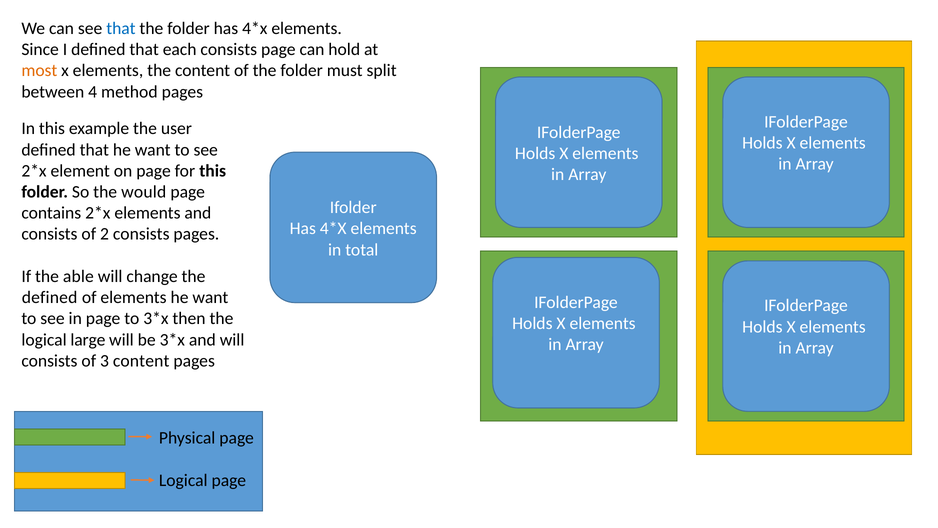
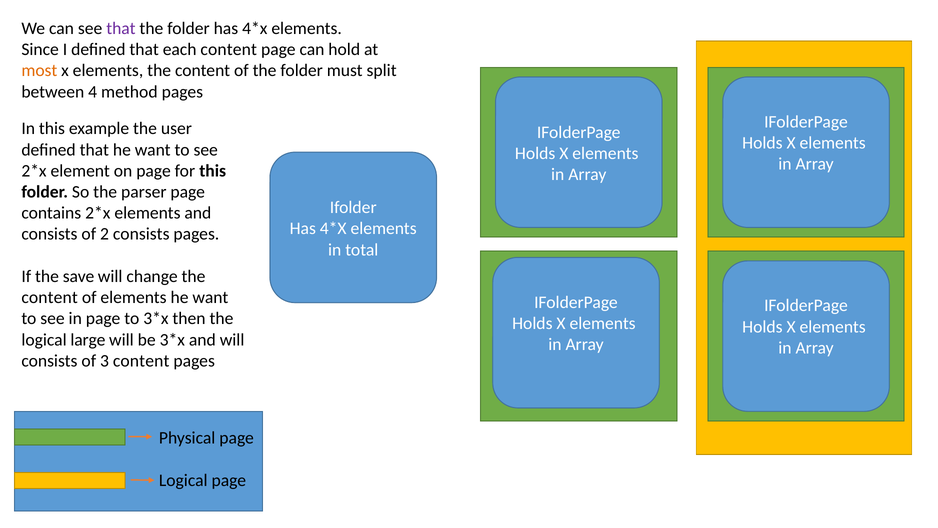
that at (121, 28) colour: blue -> purple
each consists: consists -> content
would: would -> parser
able: able -> save
defined at (50, 297): defined -> content
